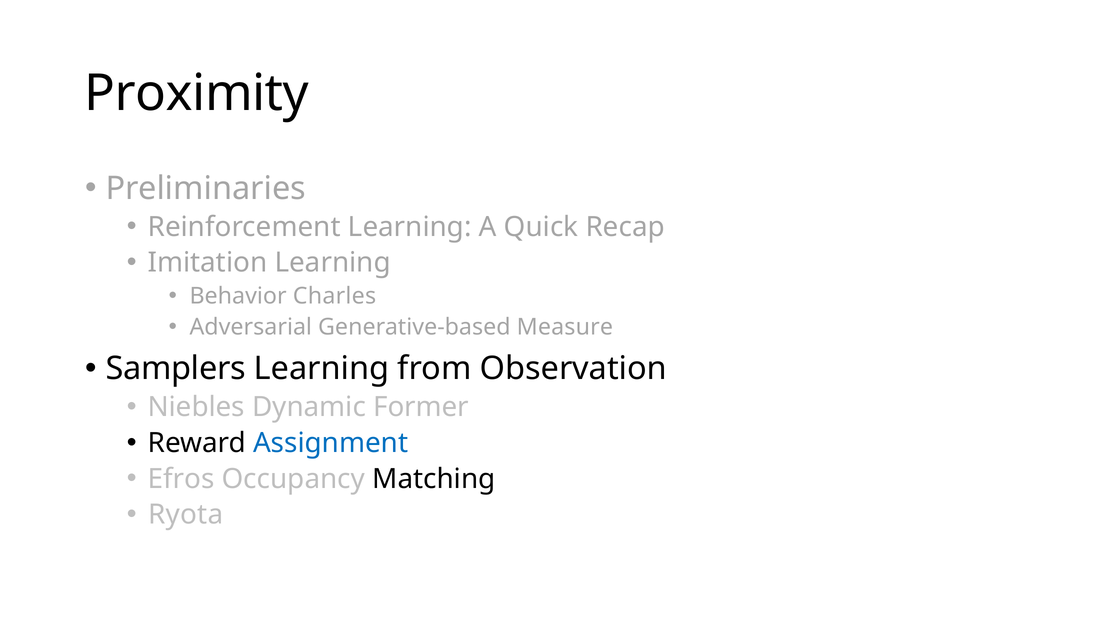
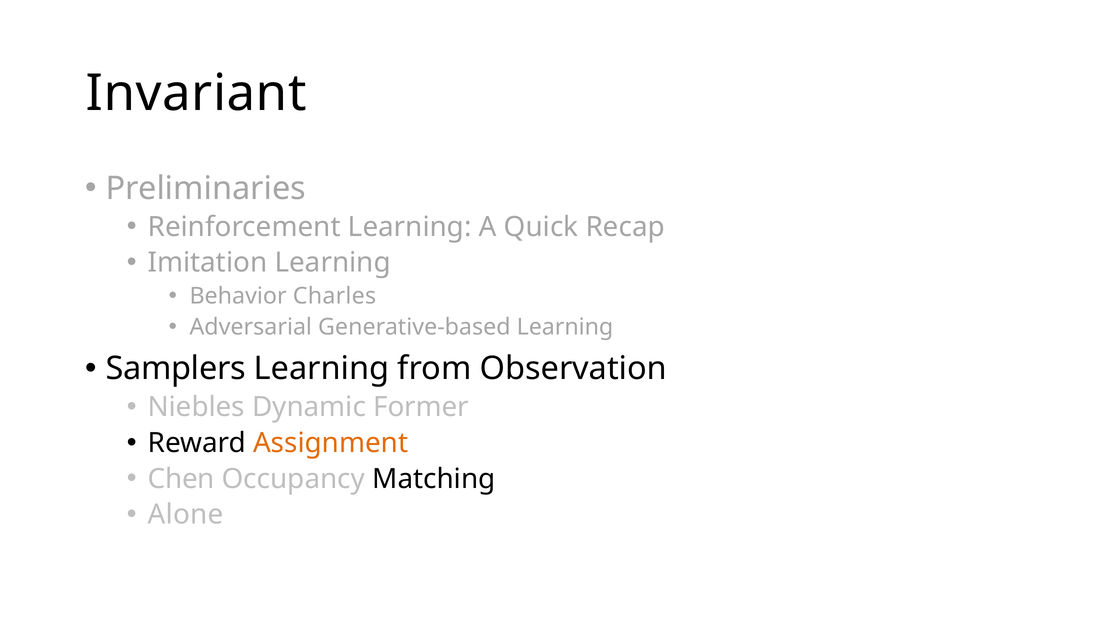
Proximity: Proximity -> Invariant
Generative-based Measure: Measure -> Learning
Assignment colour: blue -> orange
Efros: Efros -> Chen
Ryota: Ryota -> Alone
